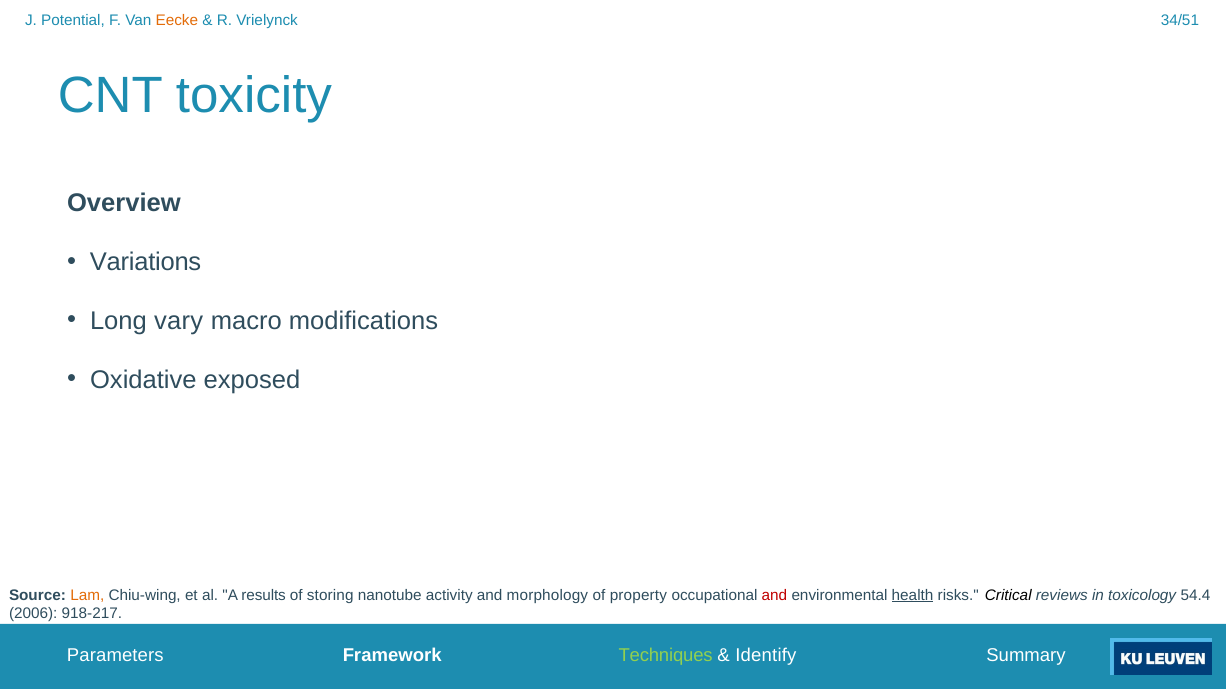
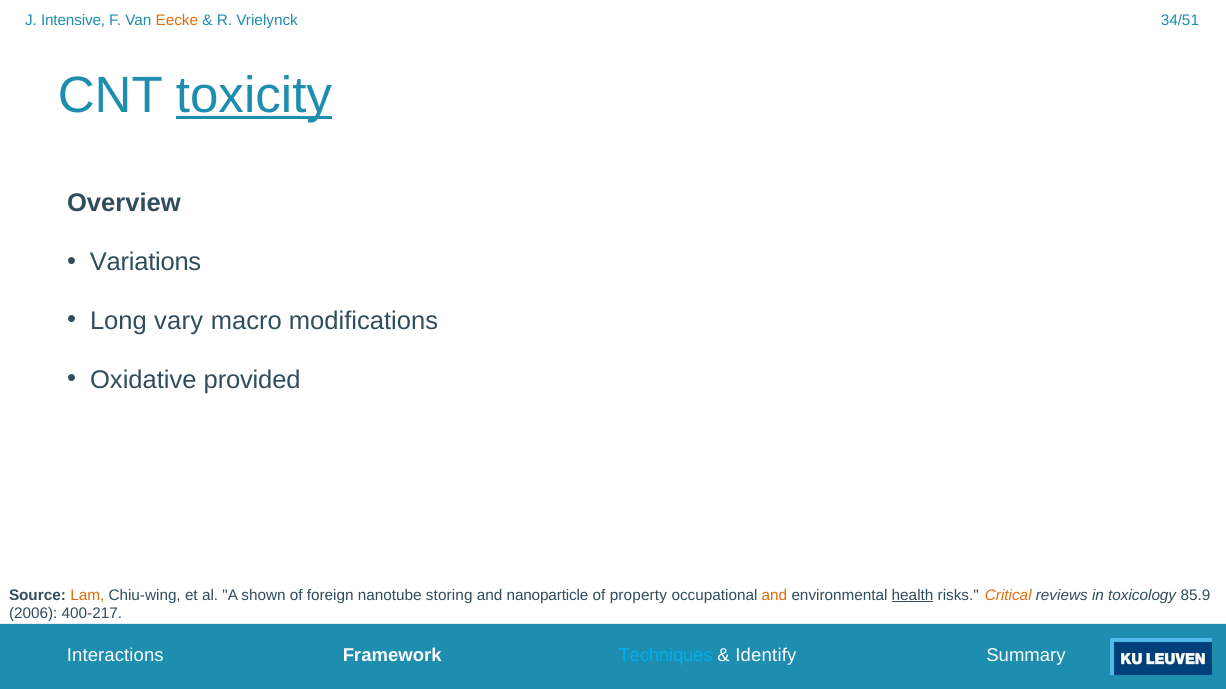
Potential: Potential -> Intensive
toxicity underline: none -> present
exposed: exposed -> provided
results: results -> shown
storing: storing -> foreign
activity: activity -> storing
morphology: morphology -> nanoparticle
and at (774, 596) colour: red -> orange
Critical colour: black -> orange
54.4: 54.4 -> 85.9
918-217: 918-217 -> 400-217
Parameters: Parameters -> Interactions
Techniques colour: light green -> light blue
